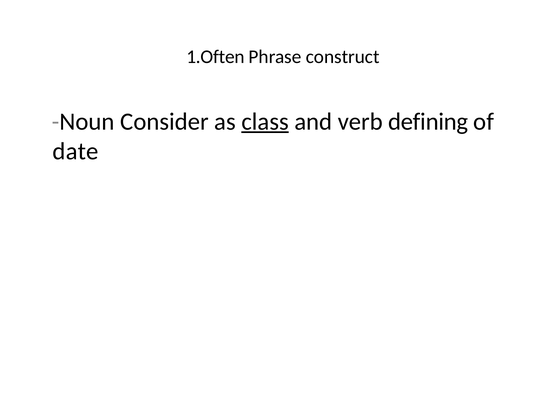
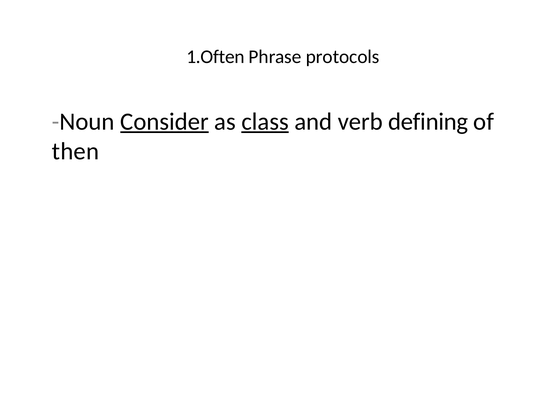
construct: construct -> protocols
Consider underline: none -> present
date: date -> then
